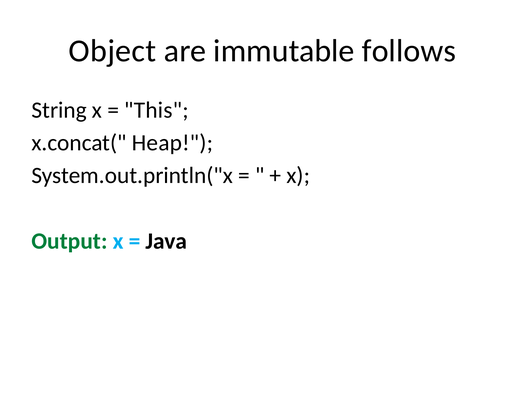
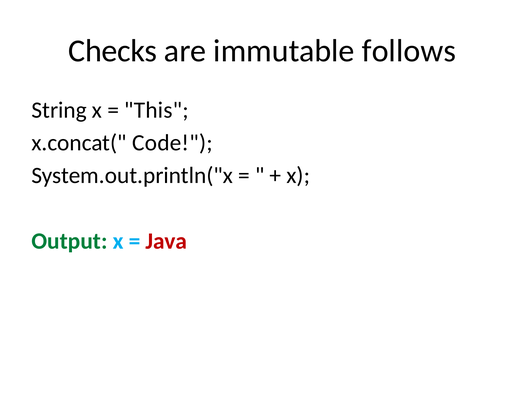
Object: Object -> Checks
Heap: Heap -> Code
Java colour: black -> red
